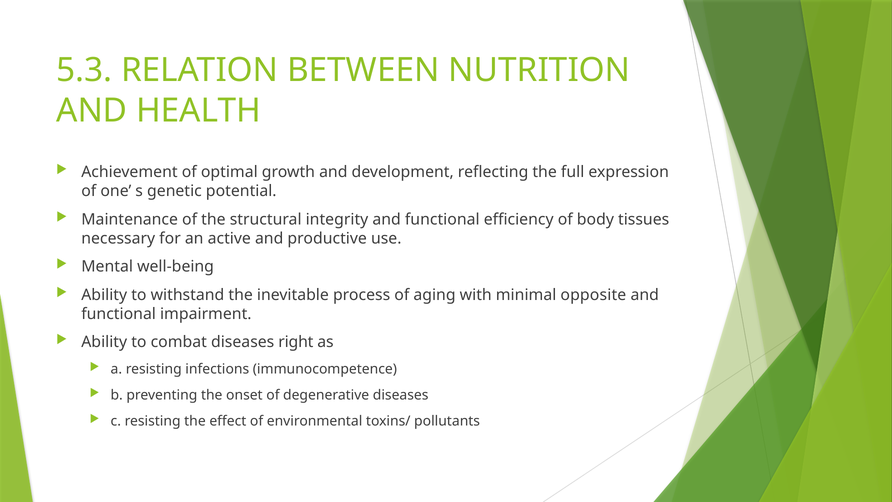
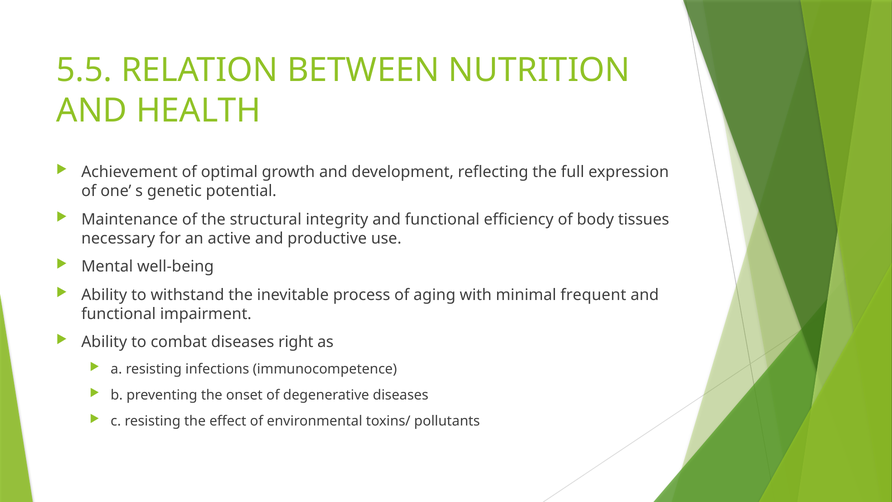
5.3: 5.3 -> 5.5
opposite: opposite -> frequent
